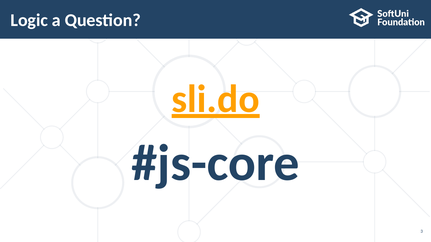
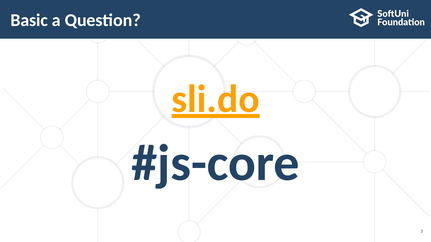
Logic: Logic -> Basic
